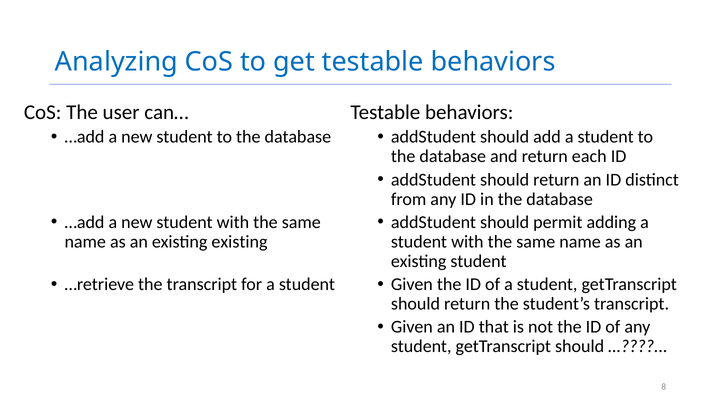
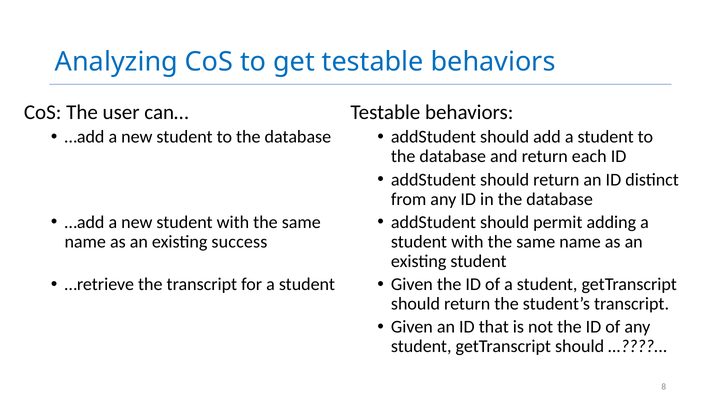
existing existing: existing -> success
